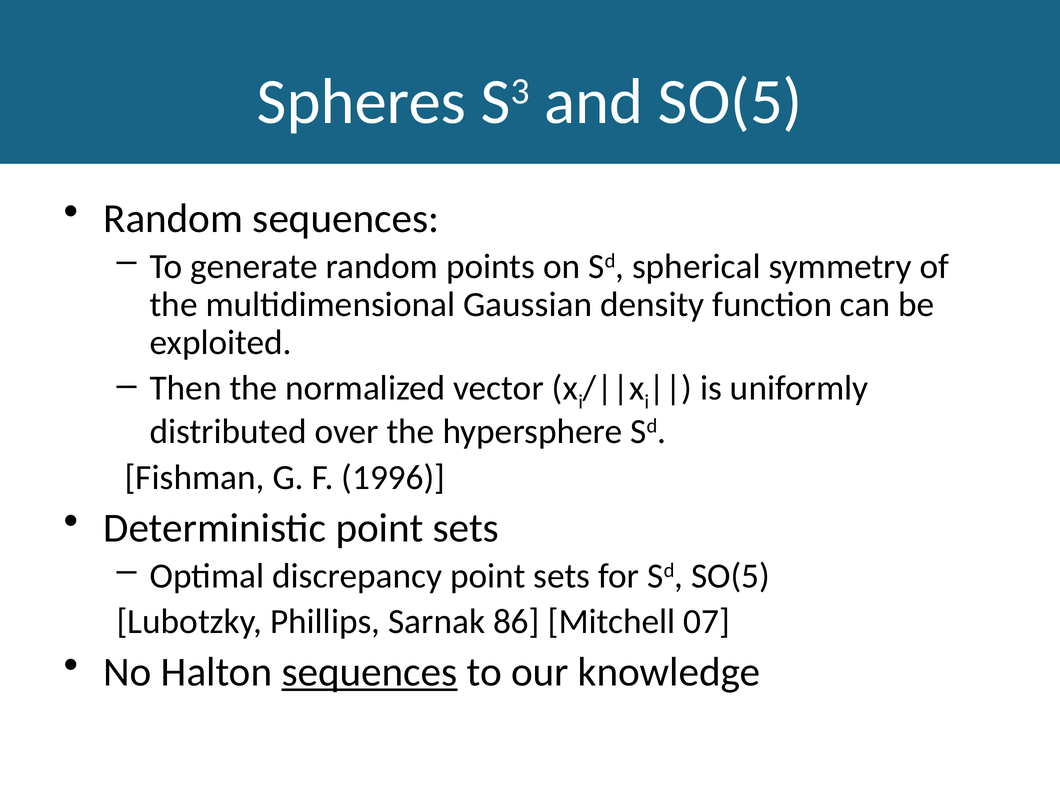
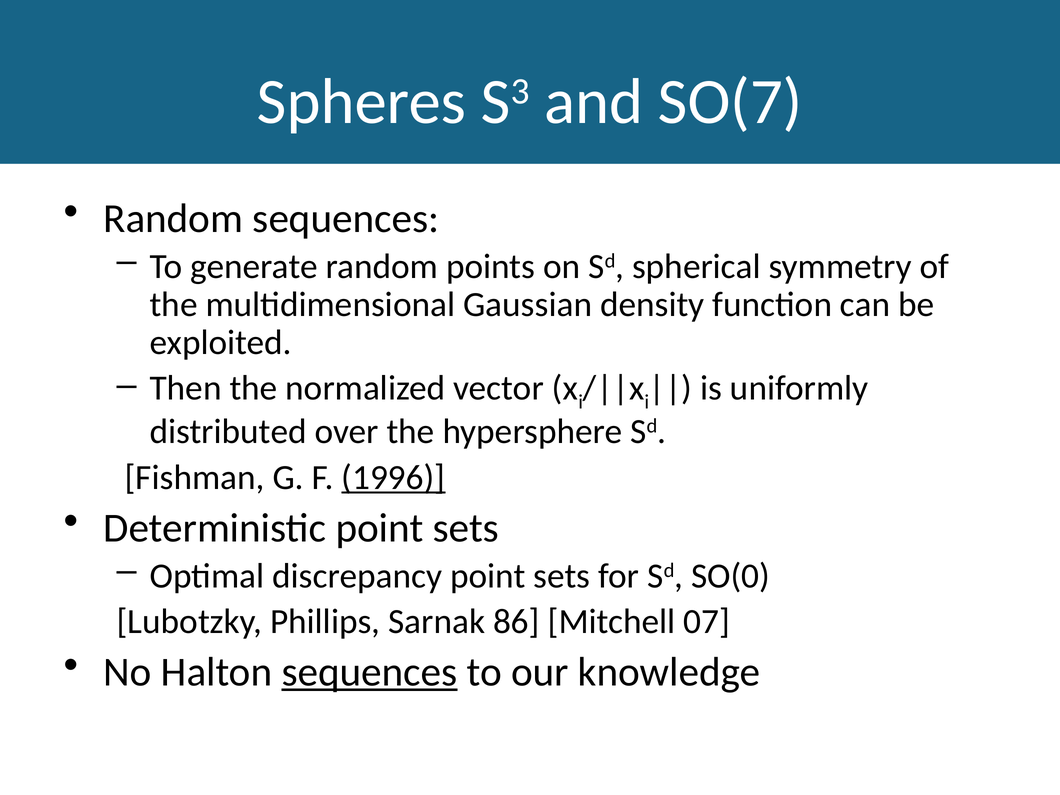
and SO(5: SO(5 -> SO(7
1996 underline: none -> present
Sd SO(5: SO(5 -> SO(0
